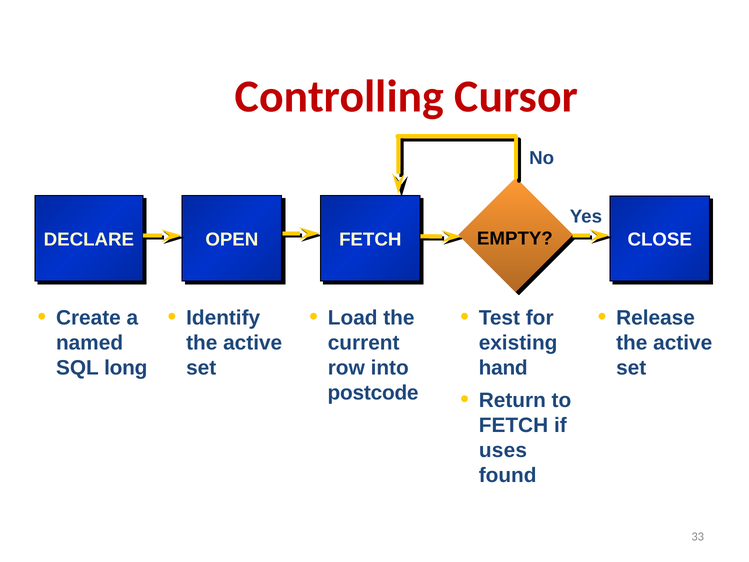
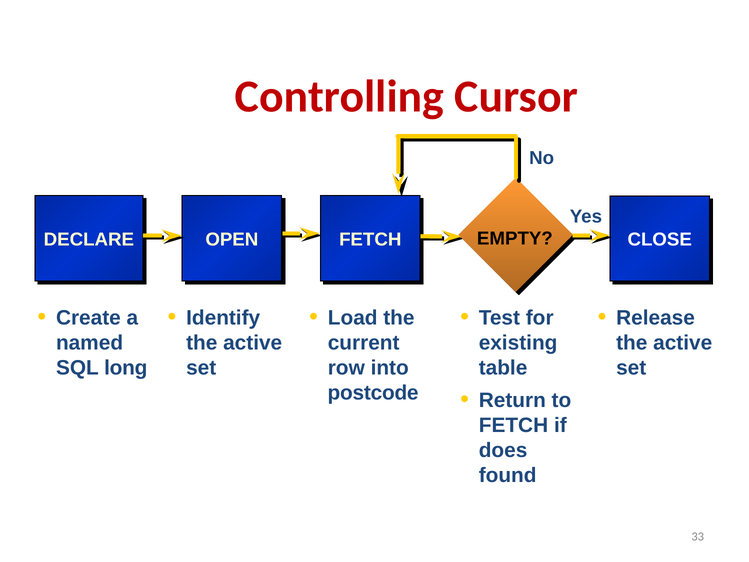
hand: hand -> table
uses: uses -> does
